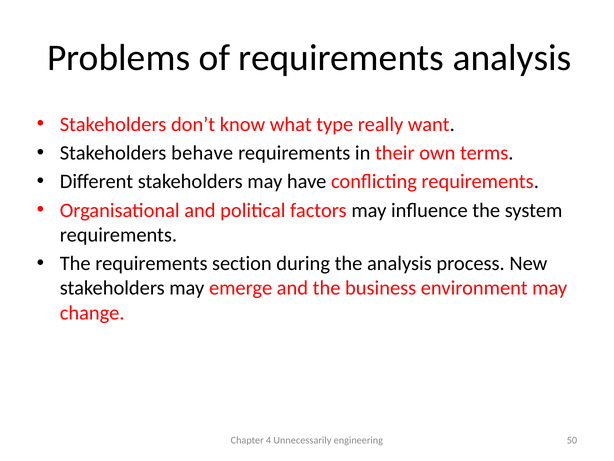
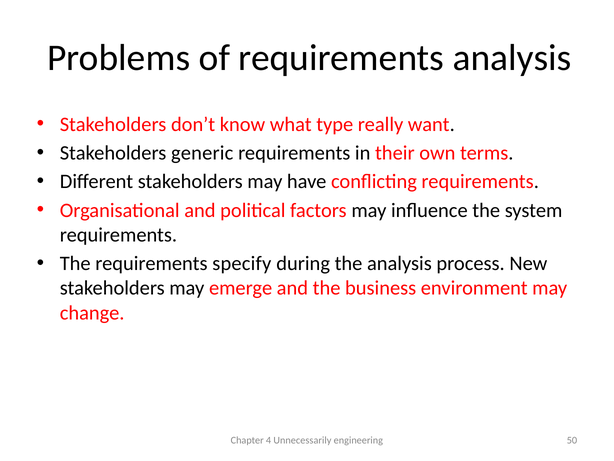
behave: behave -> generic
section: section -> specify
